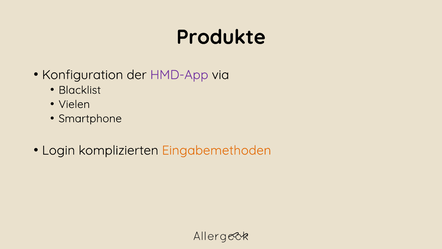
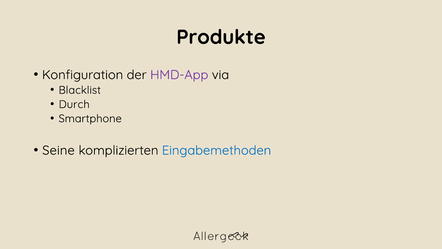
Vielen: Vielen -> Durch
Login: Login -> Seine
Eingabemethoden colour: orange -> blue
